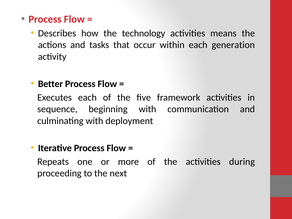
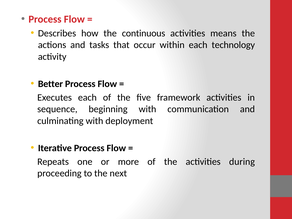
technology: technology -> continuous
generation: generation -> technology
